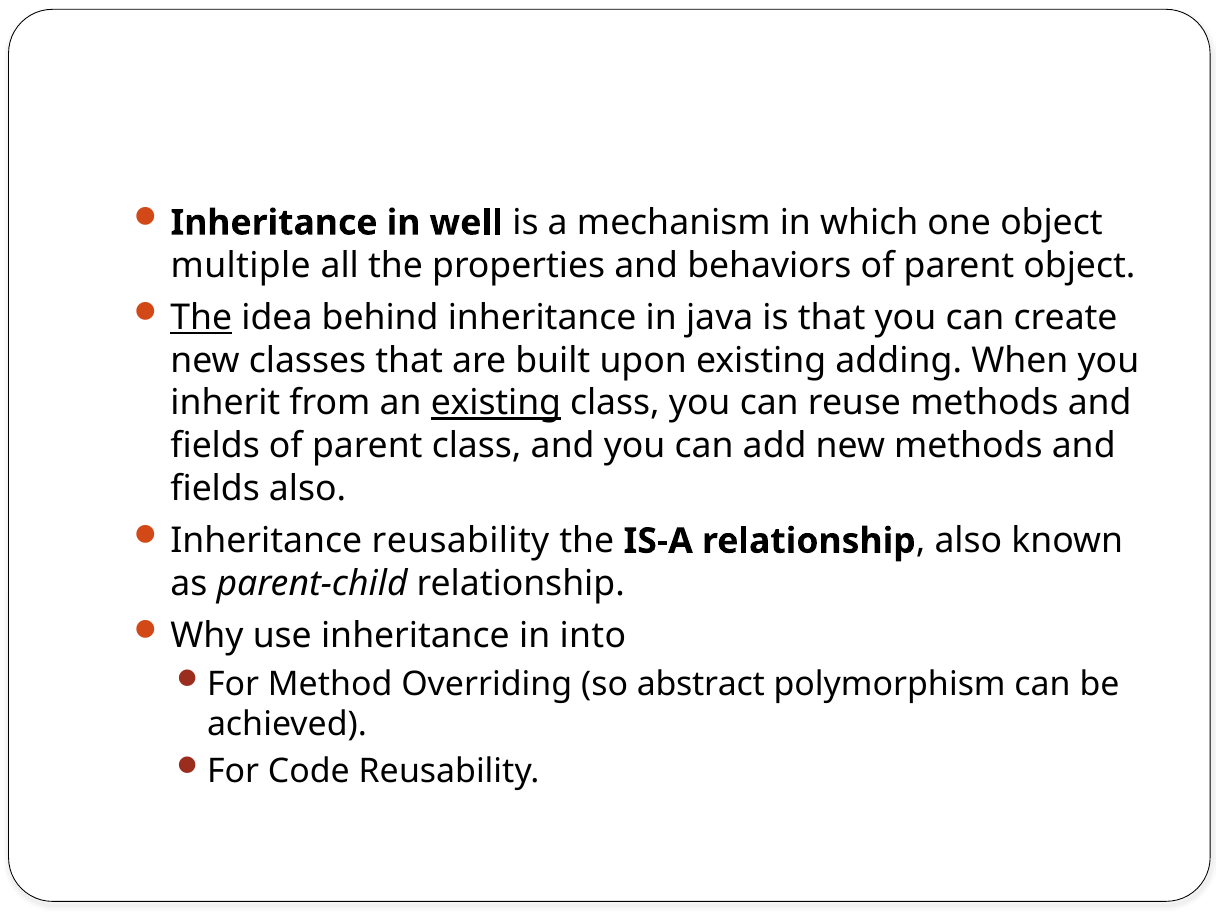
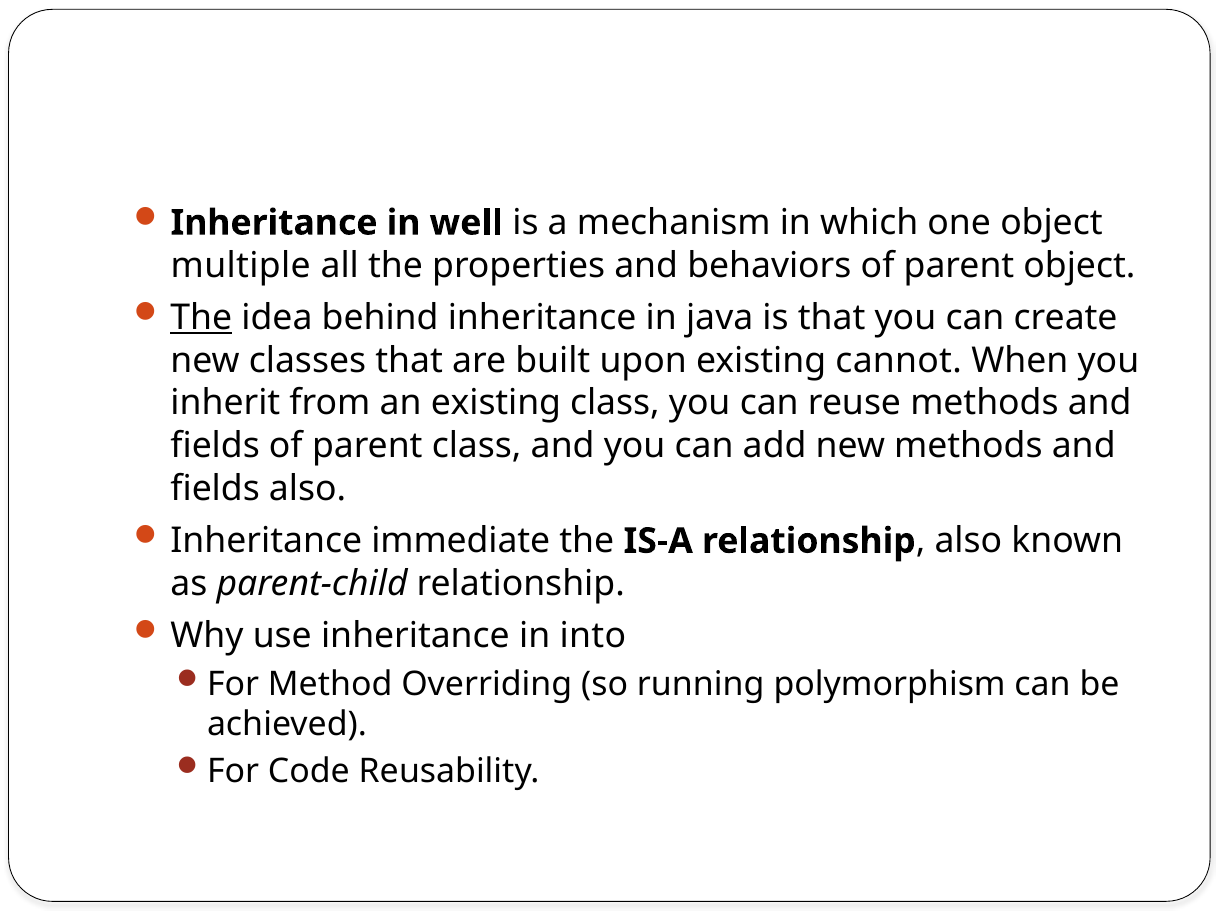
adding: adding -> cannot
existing at (496, 403) underline: present -> none
Inheritance reusability: reusability -> immediate
abstract: abstract -> running
